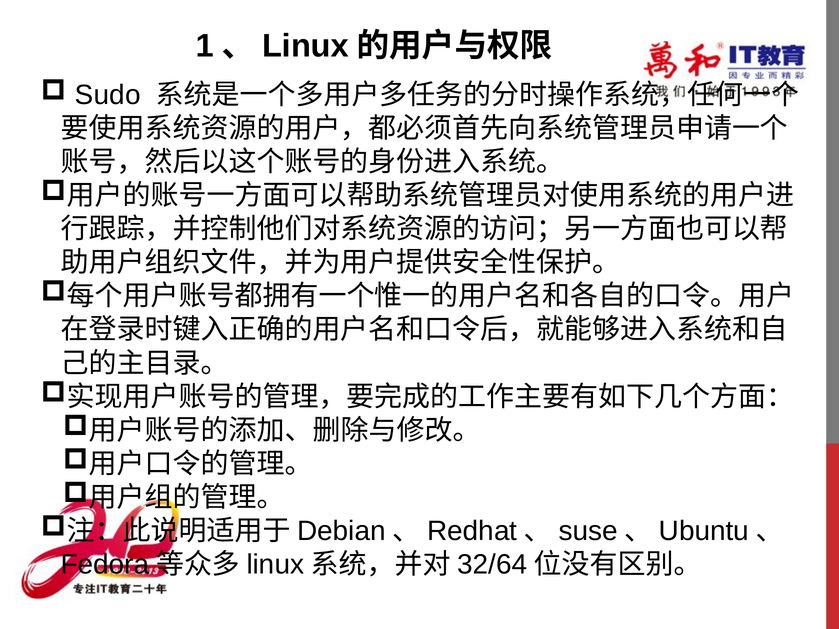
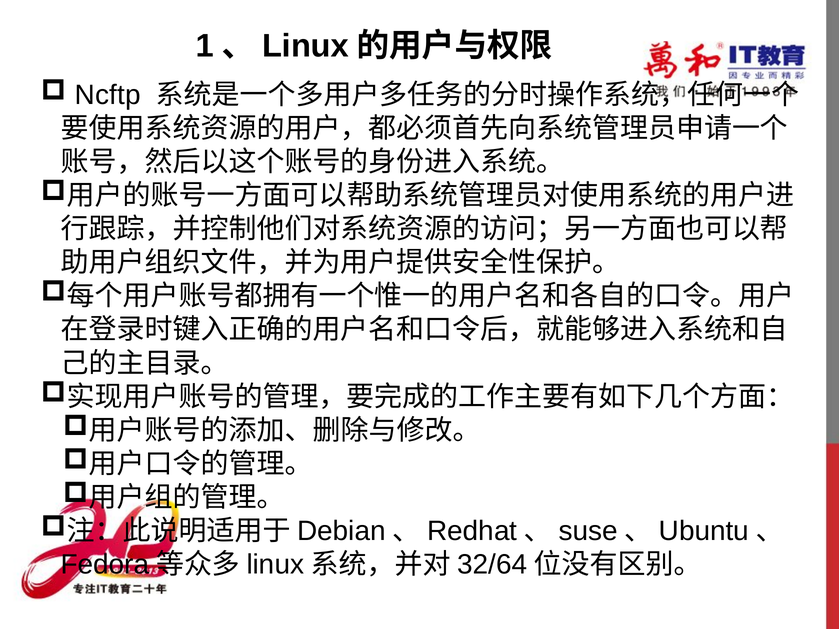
Sudo: Sudo -> Ncftp
